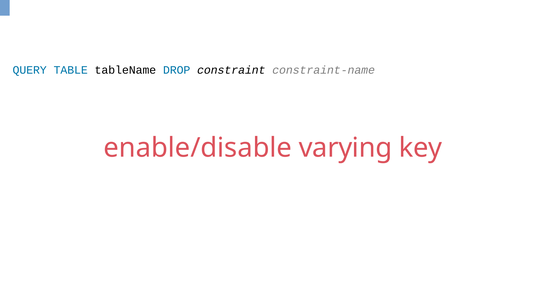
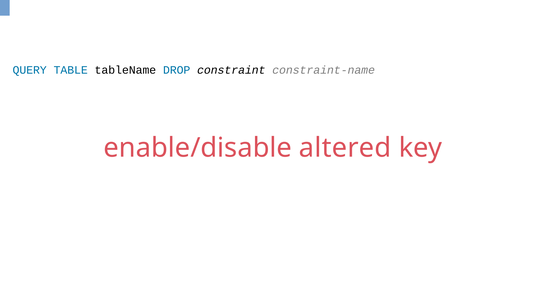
varying: varying -> altered
